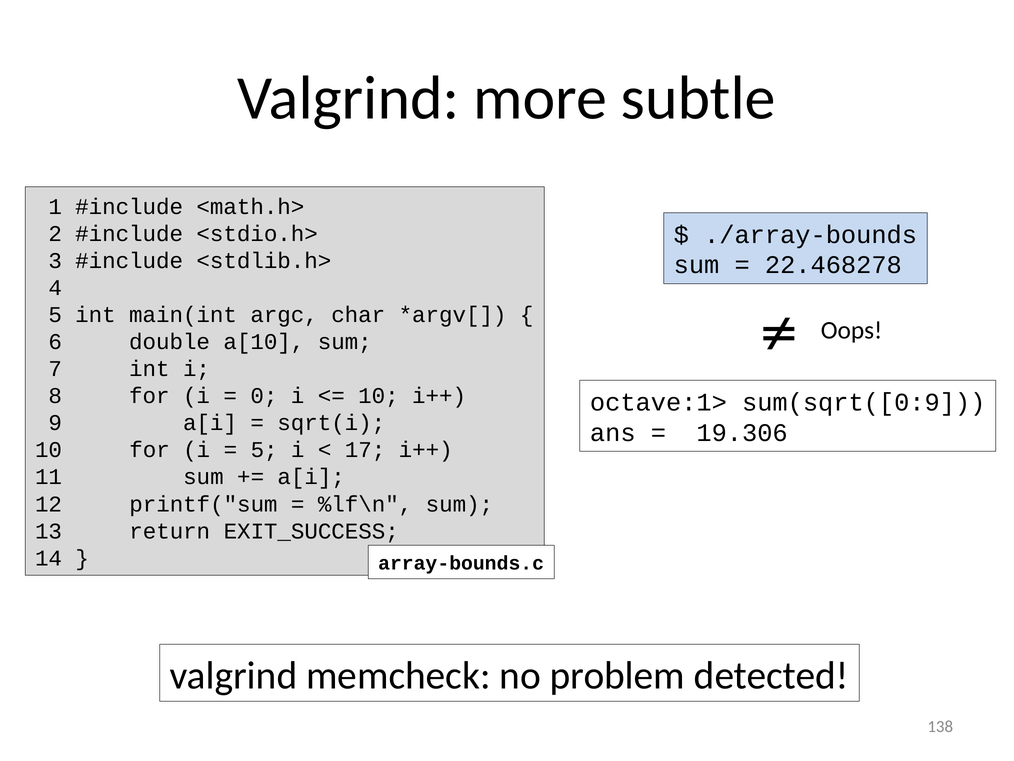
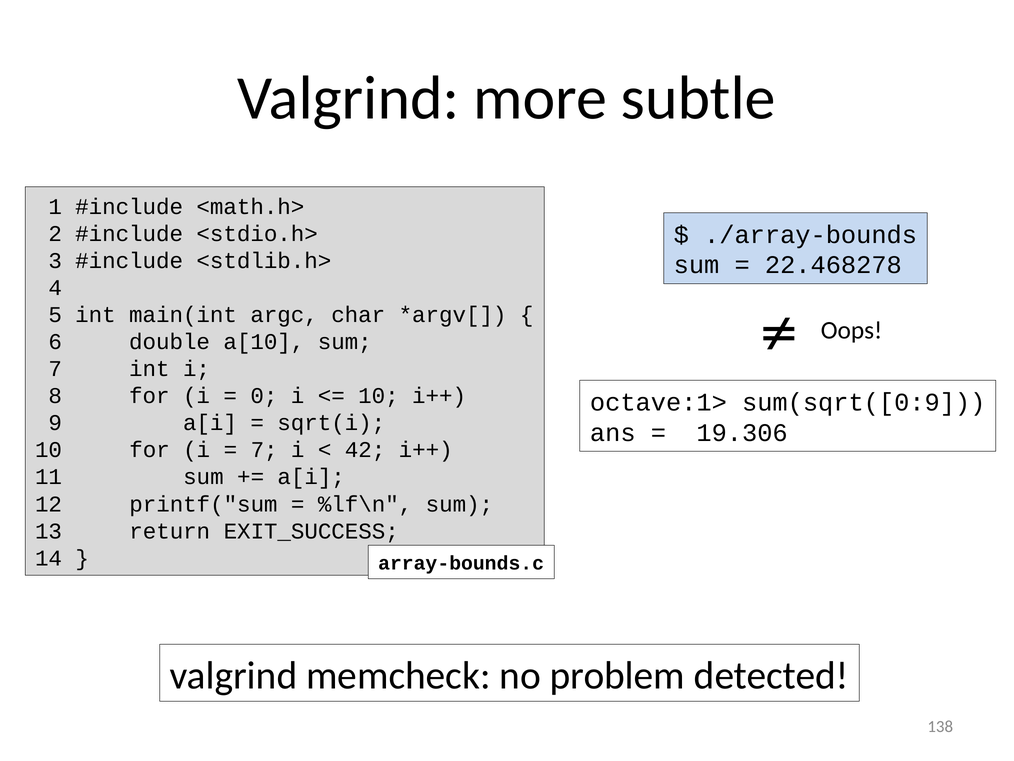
5 at (264, 450): 5 -> 7
17: 17 -> 42
